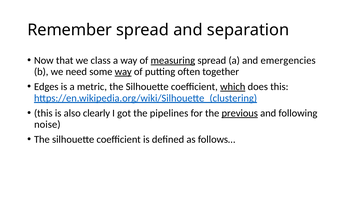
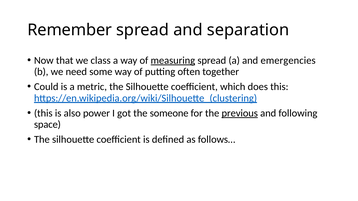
way at (123, 72) underline: present -> none
Edges: Edges -> Could
which underline: present -> none
clearly: clearly -> power
pipelines: pipelines -> someone
noise: noise -> space
